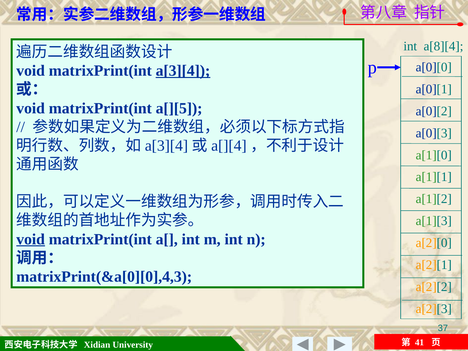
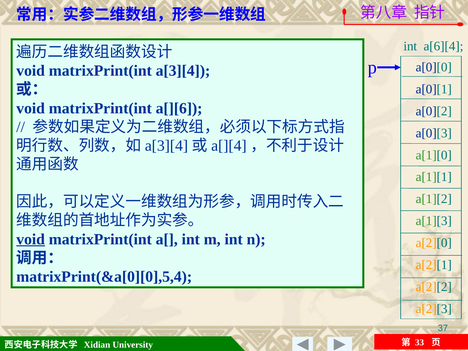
a[8][4: a[8][4 -> a[6][4
a[3][4 underline: present -> none
a[][5: a[][5 -> a[][6
matrixPrint(&a[0][0],4,3: matrixPrint(&a[0][0],4,3 -> matrixPrint(&a[0][0],5,4
41: 41 -> 33
